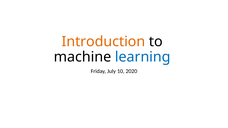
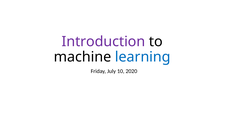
Introduction colour: orange -> purple
